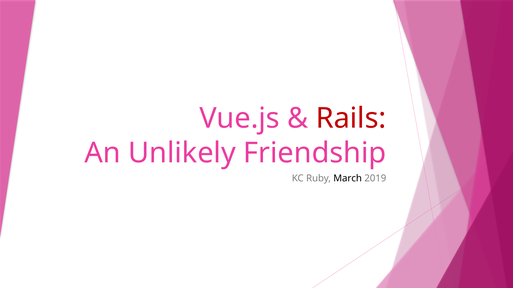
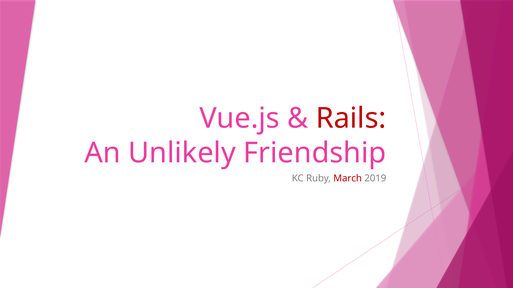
March colour: black -> red
